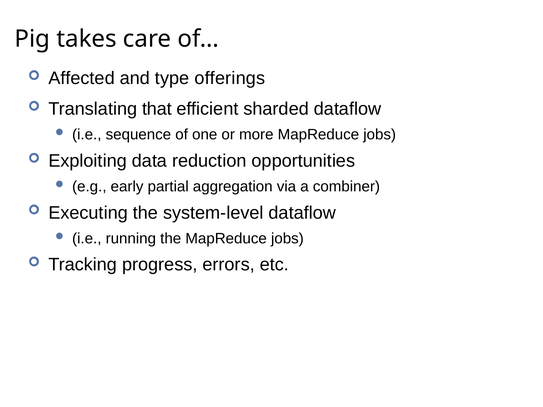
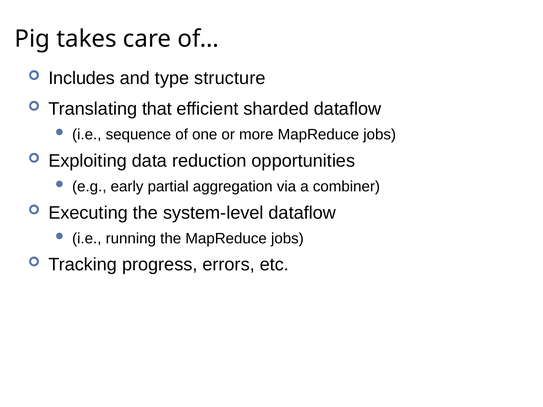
Affected: Affected -> Includes
offerings: offerings -> structure
